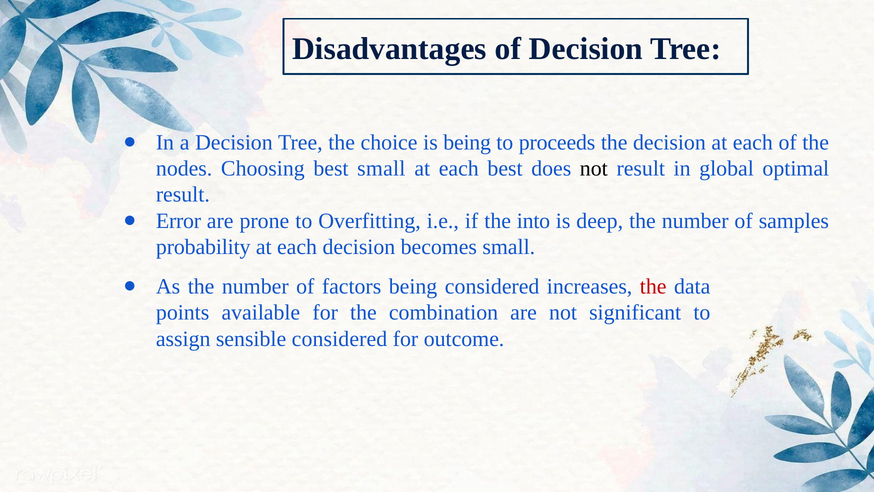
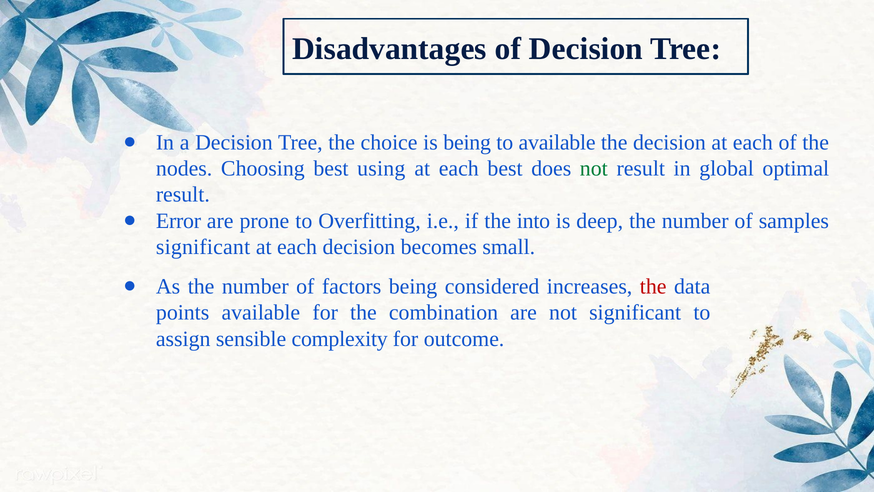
to proceeds: proceeds -> available
best small: small -> using
not at (594, 168) colour: black -> green
probability at (203, 247): probability -> significant
sensible considered: considered -> complexity
